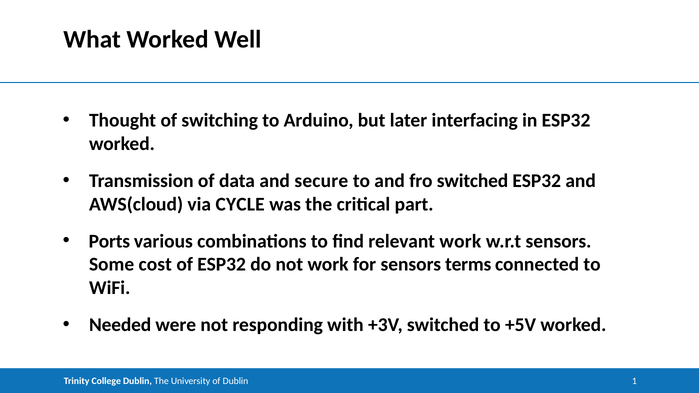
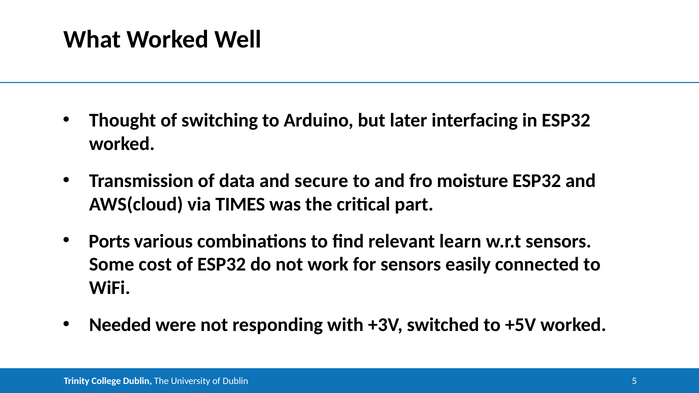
fro switched: switched -> moisture
CYCLE: CYCLE -> TIMES
relevant work: work -> learn
terms: terms -> easily
1: 1 -> 5
